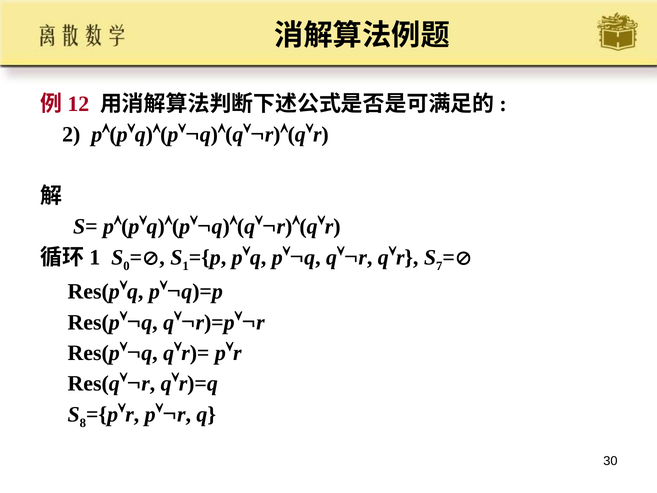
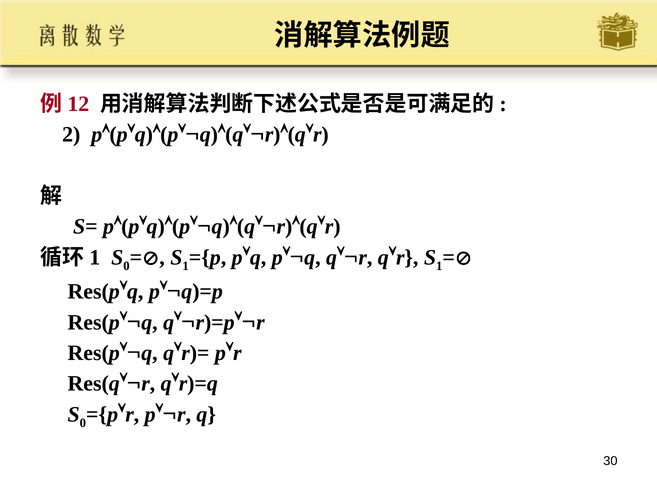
7 at (439, 266): 7 -> 1
8 at (83, 423): 8 -> 0
